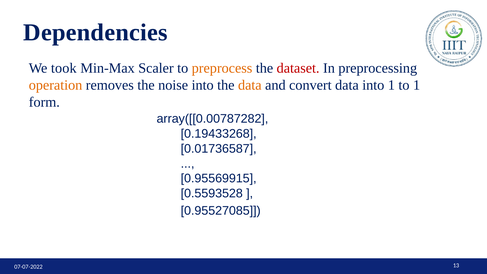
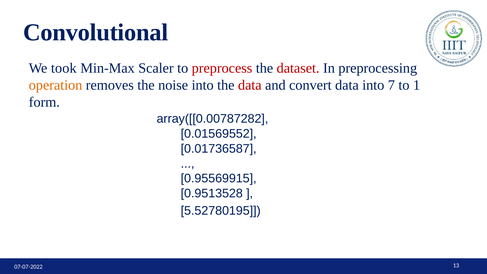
Dependencies: Dependencies -> Convolutional
preprocess colour: orange -> red
data at (250, 85) colour: orange -> red
into 1: 1 -> 7
0.19433268: 0.19433268 -> 0.01569552
0.5593528: 0.5593528 -> 0.9513528
0.95527085: 0.95527085 -> 5.52780195
